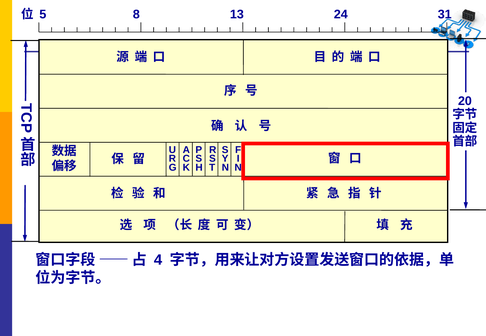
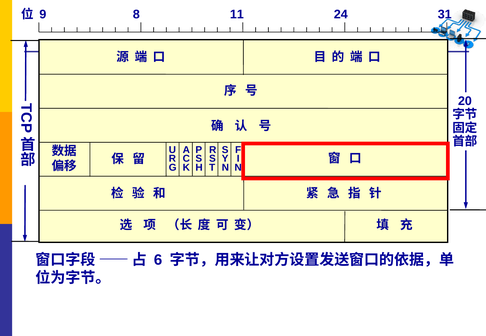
5: 5 -> 9
13: 13 -> 11
4: 4 -> 6
